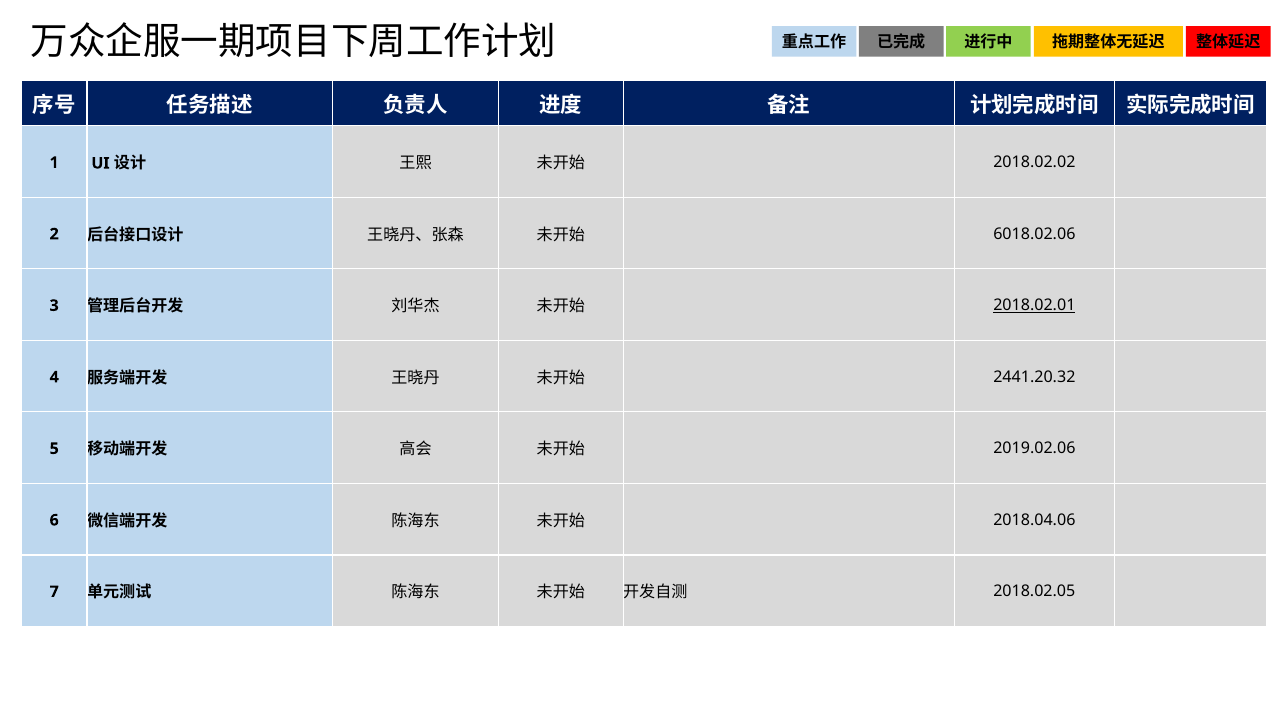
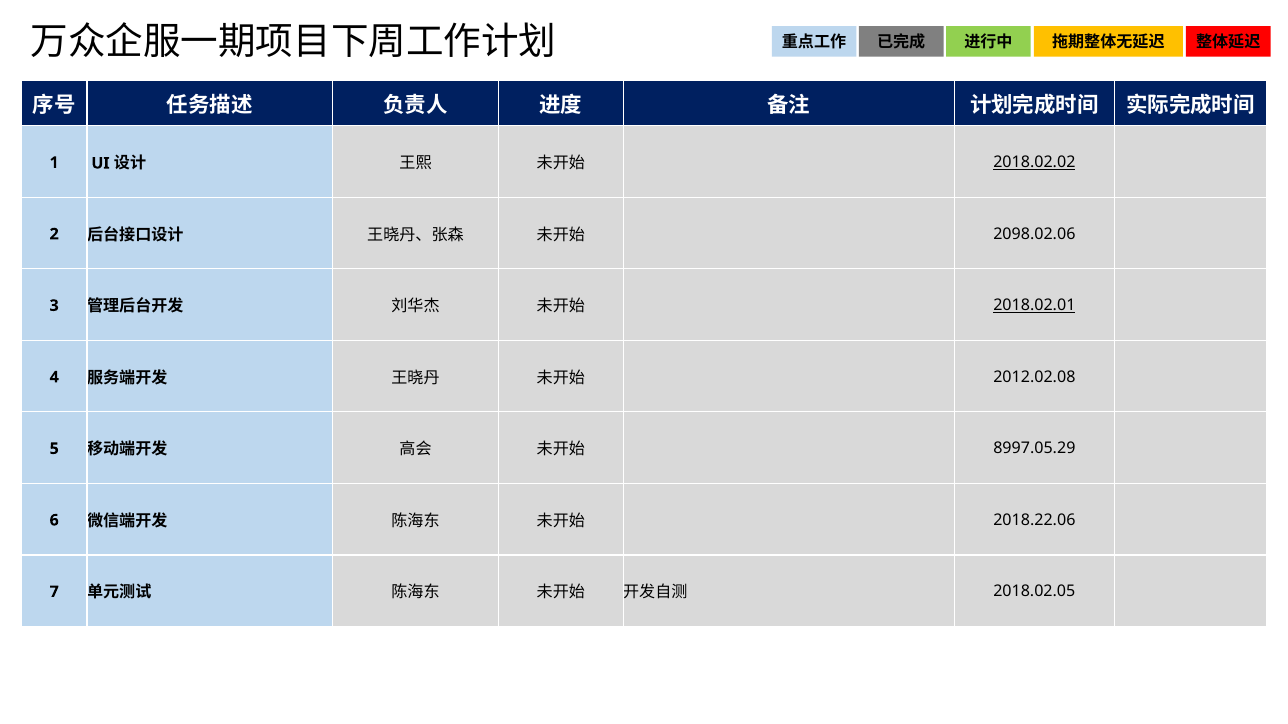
2018.02.02 underline: none -> present
6018.02.06: 6018.02.06 -> 2098.02.06
2441.20.32: 2441.20.32 -> 2012.02.08
2019.02.06: 2019.02.06 -> 8997.05.29
2018.04.06: 2018.04.06 -> 2018.22.06
